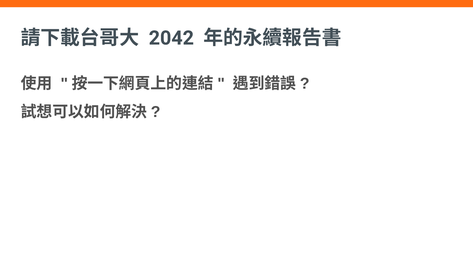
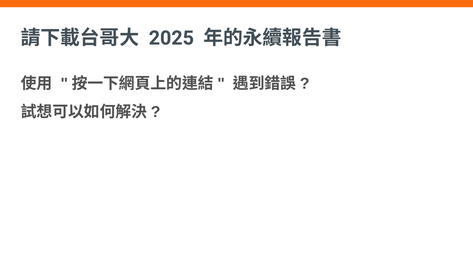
2042: 2042 -> 2025
